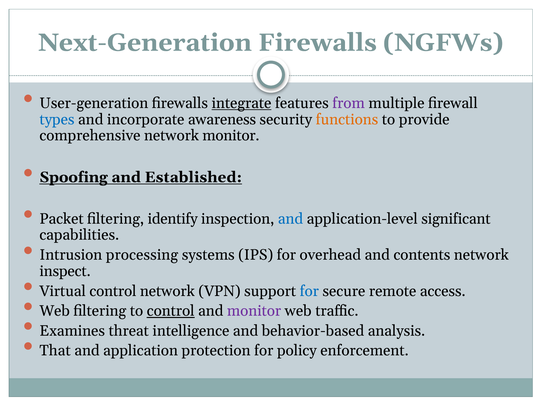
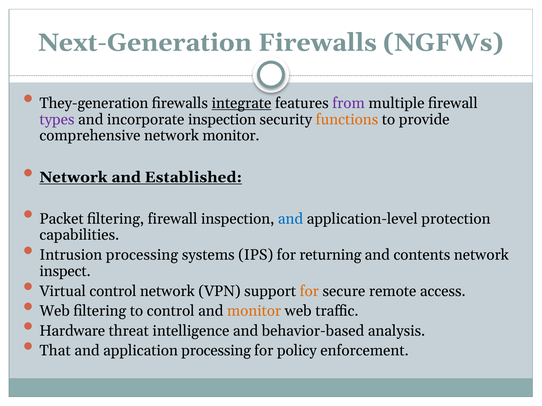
User-generation: User-generation -> They-generation
types colour: blue -> purple
incorporate awareness: awareness -> inspection
Spoofing at (74, 177): Spoofing -> Network
filtering identify: identify -> firewall
significant: significant -> protection
overhead: overhead -> returning
for at (309, 291) colour: blue -> orange
control at (171, 311) underline: present -> none
monitor at (254, 311) colour: purple -> orange
Examines: Examines -> Hardware
application protection: protection -> processing
